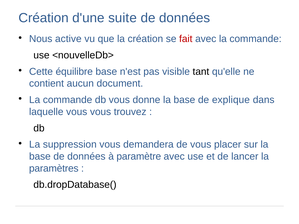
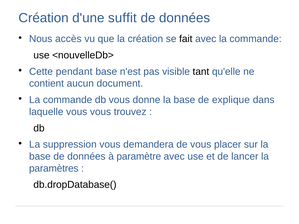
suite: suite -> suffit
active: active -> accès
fait colour: red -> black
équilibre: équilibre -> pendant
